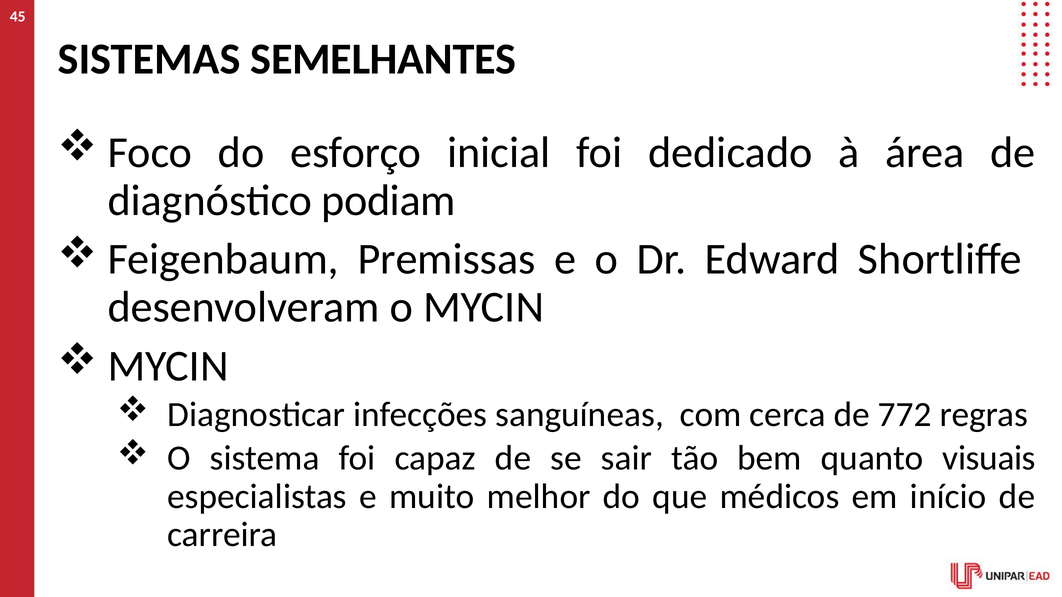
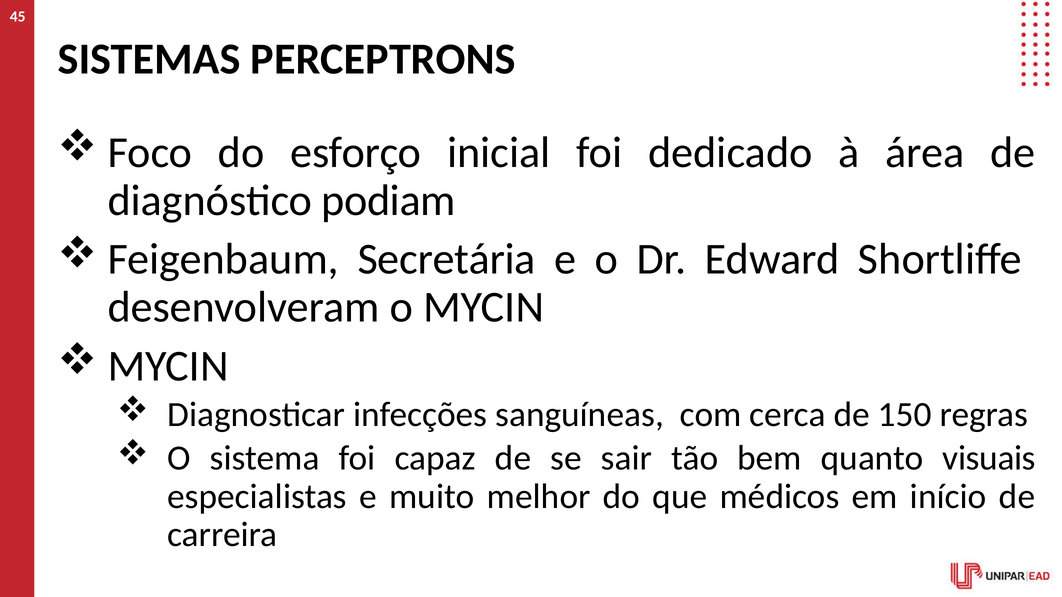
SEMELHANTES: SEMELHANTES -> PERCEPTRONS
Premissas: Premissas -> Secretária
772: 772 -> 150
